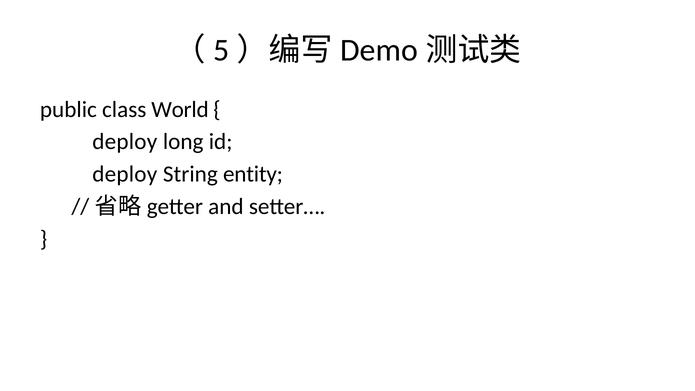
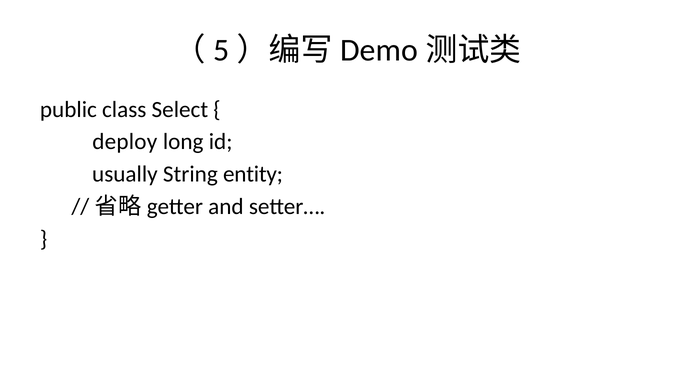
World: World -> Select
deploy at (125, 174): deploy -> usually
